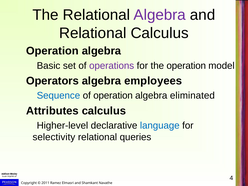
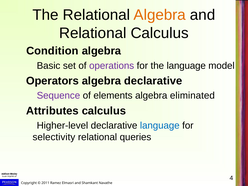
Algebra at (160, 15) colour: purple -> orange
Operation at (52, 51): Operation -> Condition
the operation: operation -> language
algebra employees: employees -> declarative
Sequence colour: blue -> purple
of operation: operation -> elements
